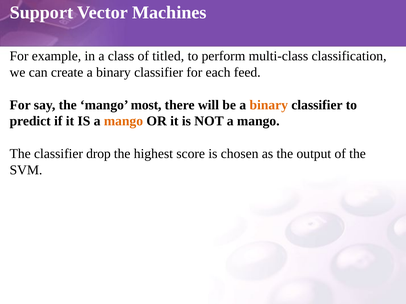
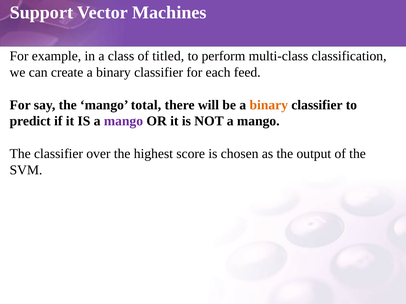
most: most -> total
mango at (123, 121) colour: orange -> purple
drop: drop -> over
